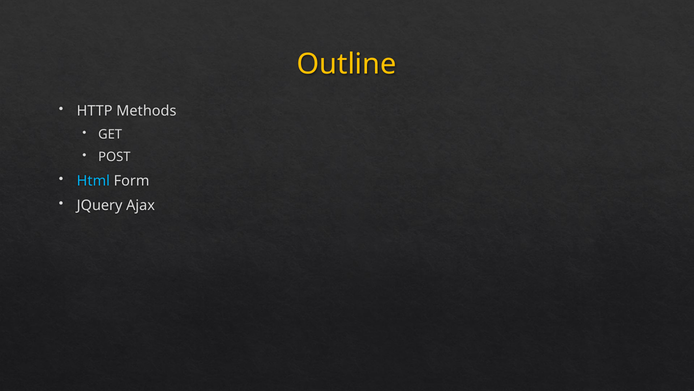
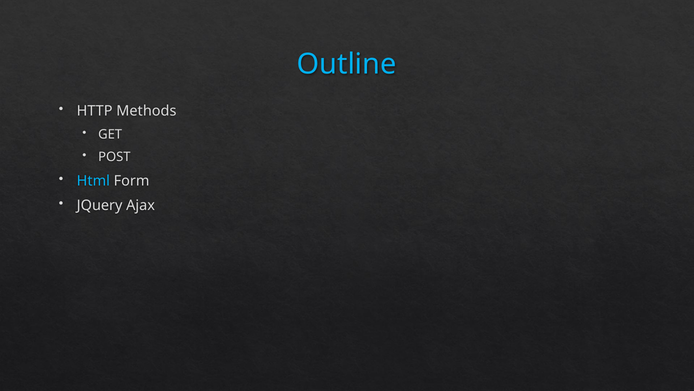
Outline colour: yellow -> light blue
